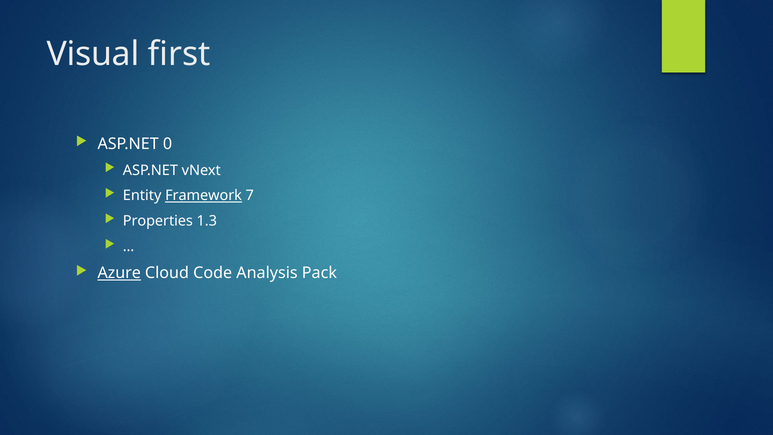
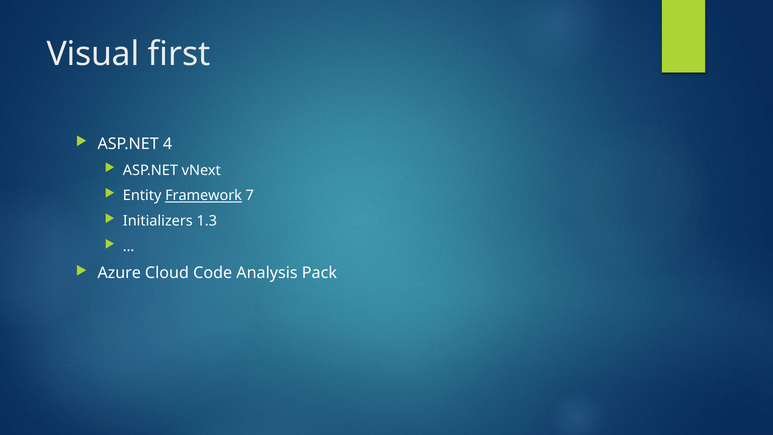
0: 0 -> 4
Properties: Properties -> Initializers
Azure underline: present -> none
